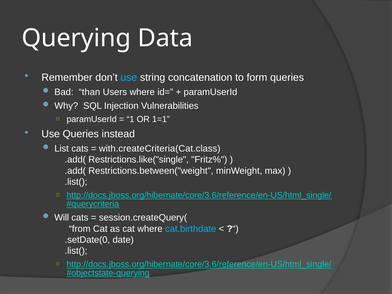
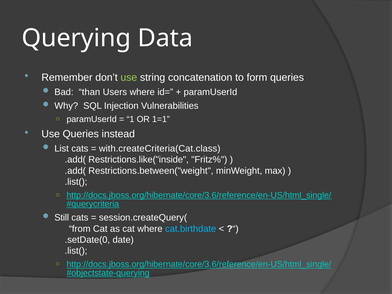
use at (129, 77) colour: light blue -> light green
Restrictions.like("single: Restrictions.like("single -> Restrictions.like("inside
Will: Will -> Still
